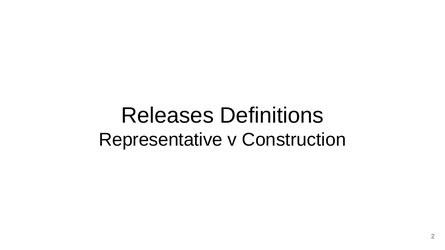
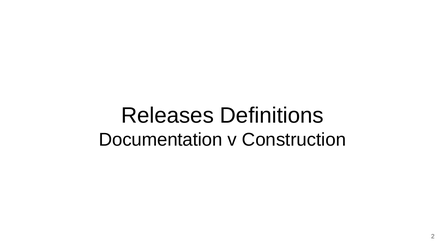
Representative: Representative -> Documentation
